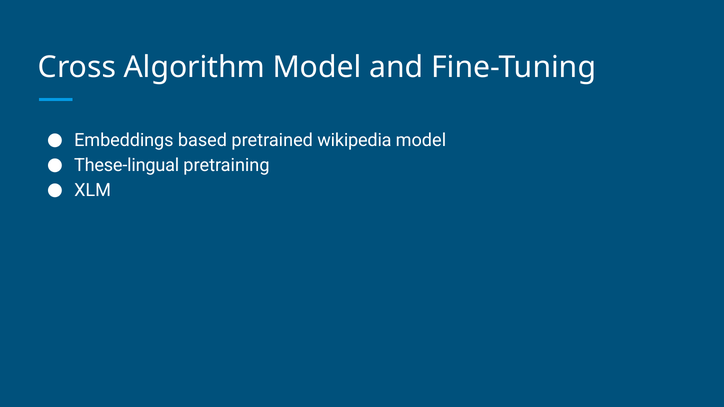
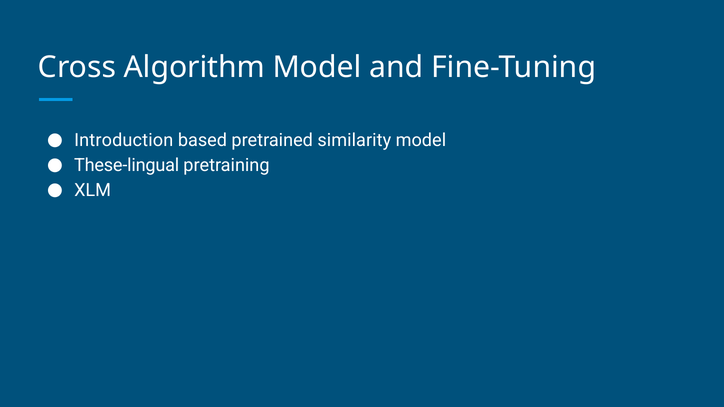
Embeddings: Embeddings -> Introduction
wikipedia: wikipedia -> similarity
